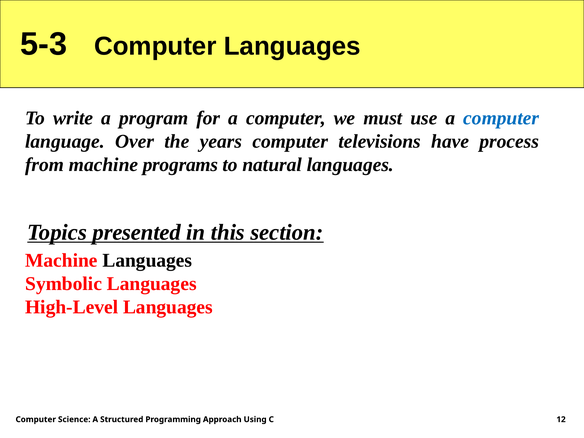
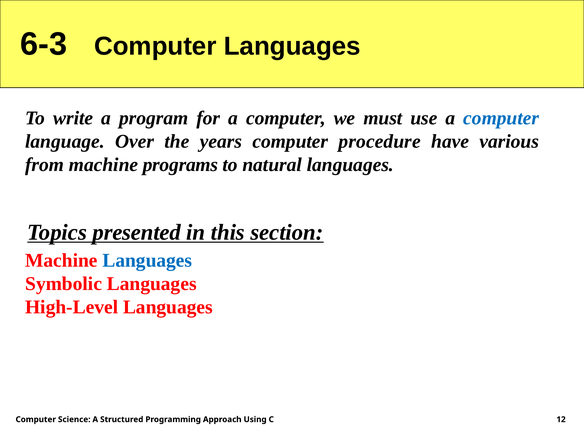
5-3: 5-3 -> 6-3
televisions: televisions -> procedure
process: process -> various
Languages at (147, 260) colour: black -> blue
